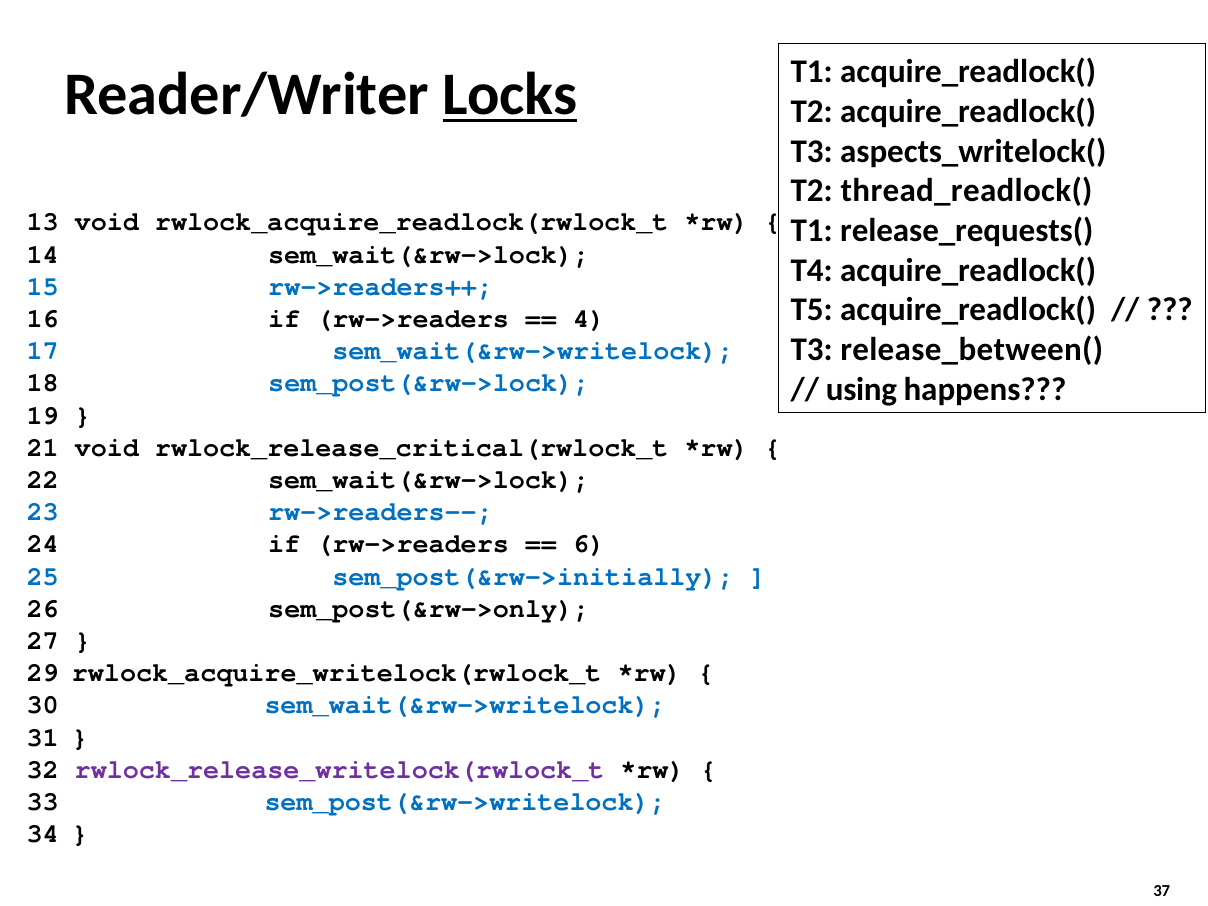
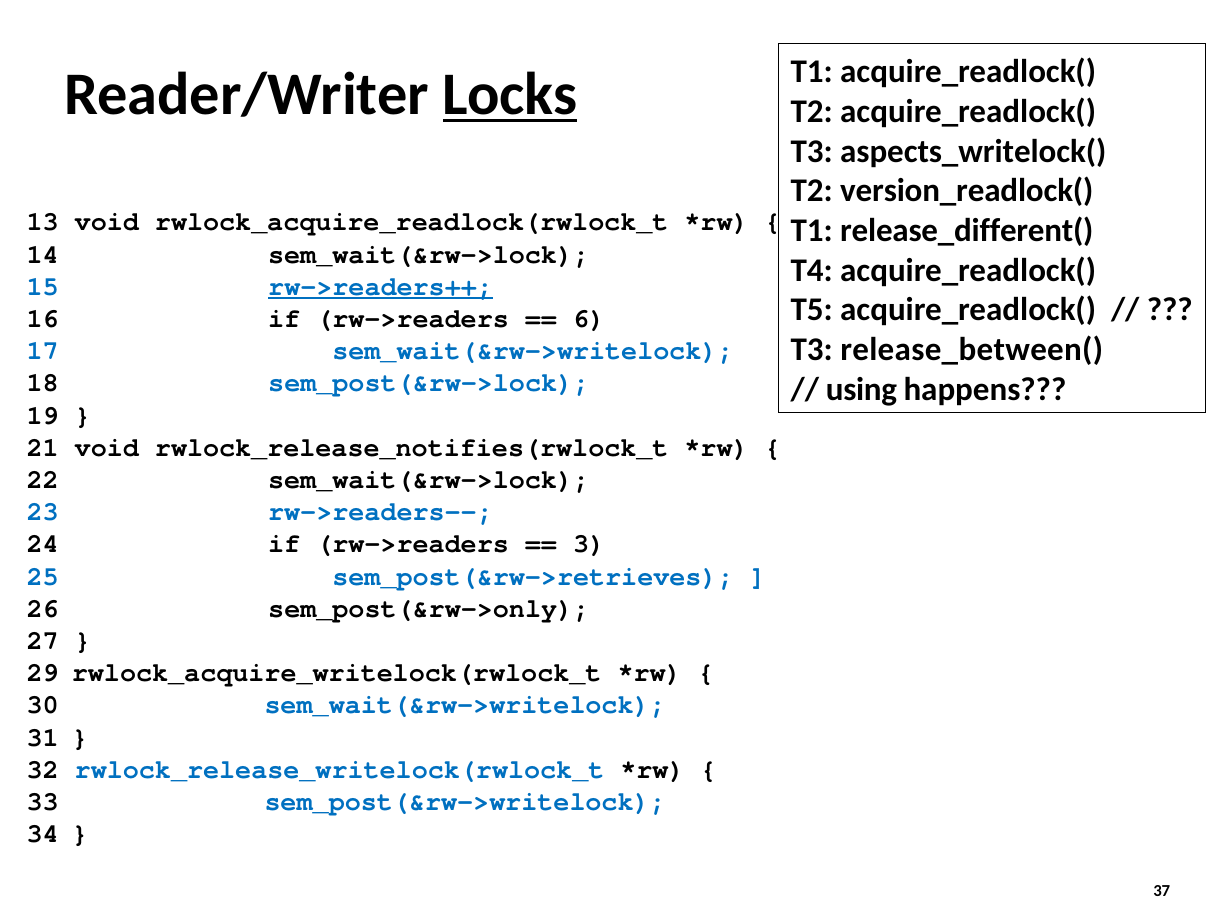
thread_readlock(: thread_readlock( -> version_readlock(
release_requests(: release_requests( -> release_different(
rw->readers++ underline: none -> present
4: 4 -> 6
rwlock_release_critical(rwlock_t: rwlock_release_critical(rwlock_t -> rwlock_release_notifies(rwlock_t
6: 6 -> 3
sem_post(&rw->initially: sem_post(&rw->initially -> sem_post(&rw->retrieves
rwlock_release_writelock(rwlock_t colour: purple -> blue
